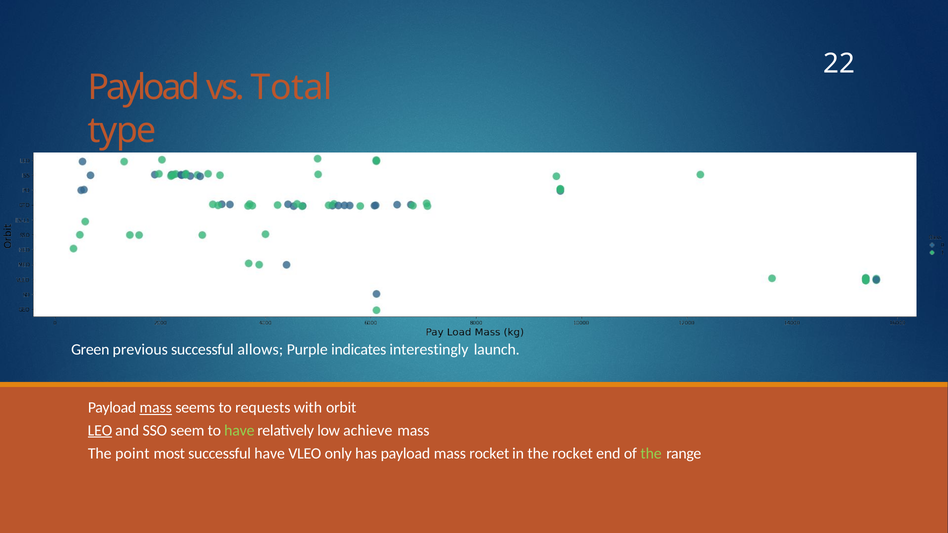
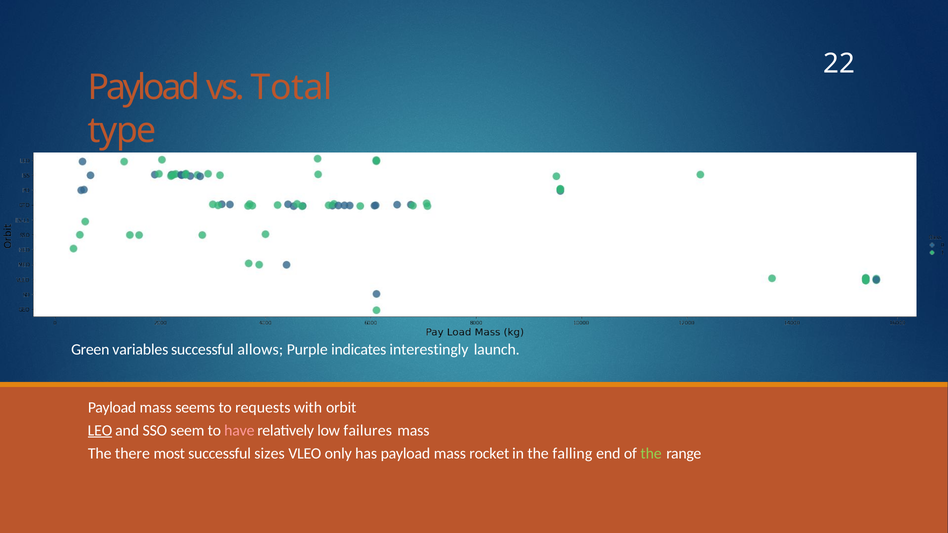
previous: previous -> variables
mass at (156, 408) underline: present -> none
have at (239, 431) colour: light green -> pink
achieve: achieve -> failures
point: point -> there
successful have: have -> sizes
the rocket: rocket -> falling
